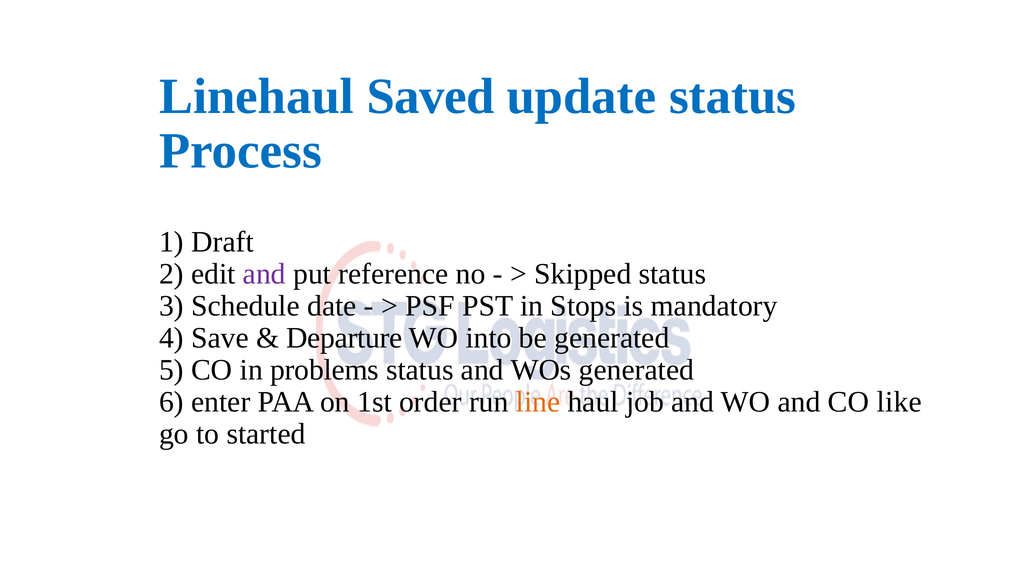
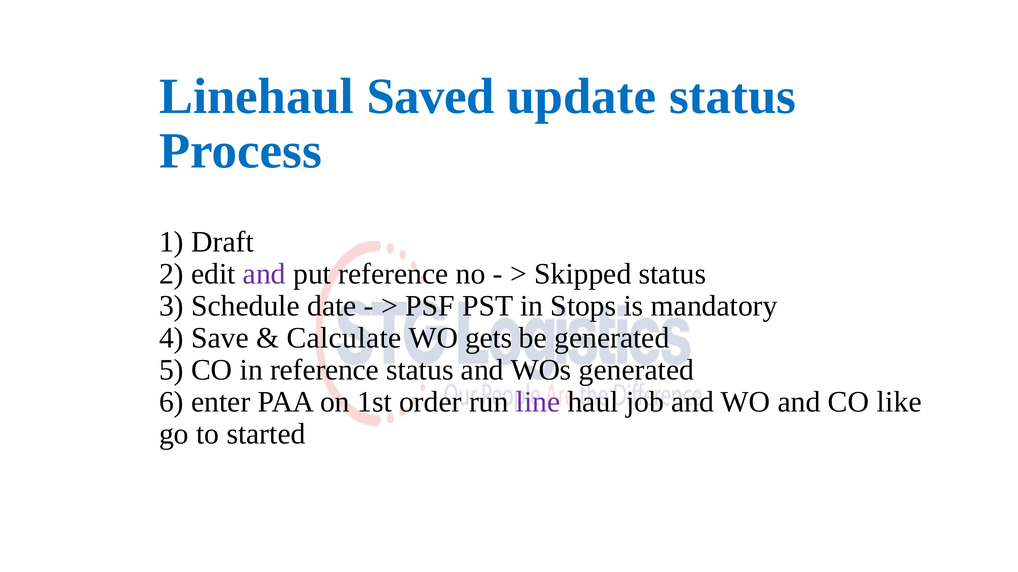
Departure: Departure -> Calculate
into: into -> gets
in problems: problems -> reference
line colour: orange -> purple
